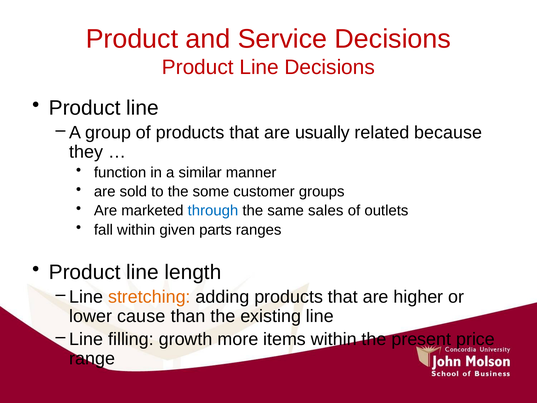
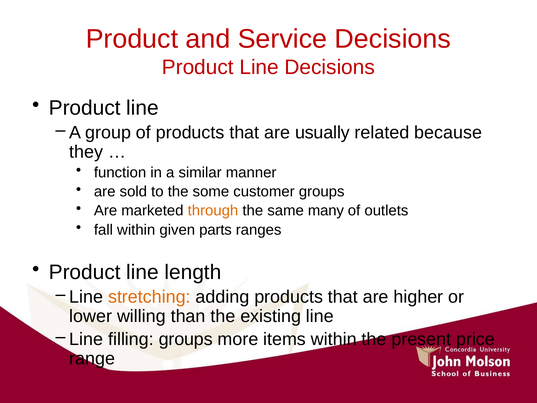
through colour: blue -> orange
sales: sales -> many
cause: cause -> willing
filling growth: growth -> groups
